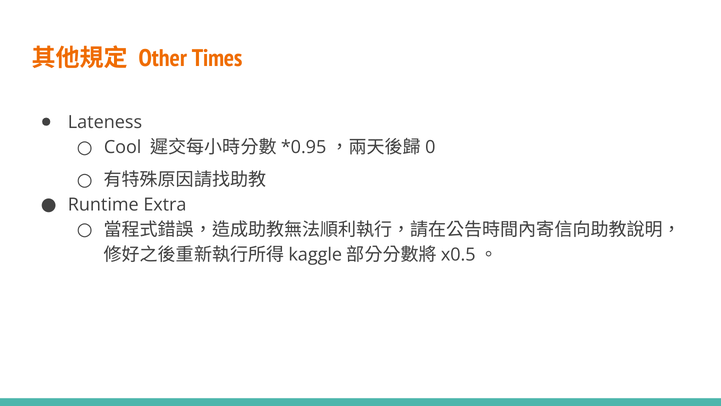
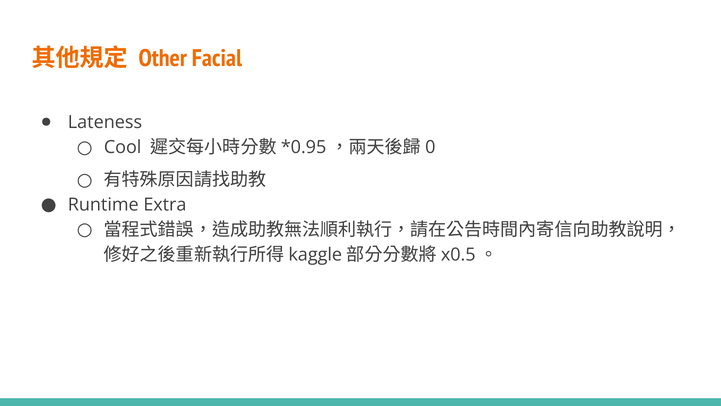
Times: Times -> Facial
